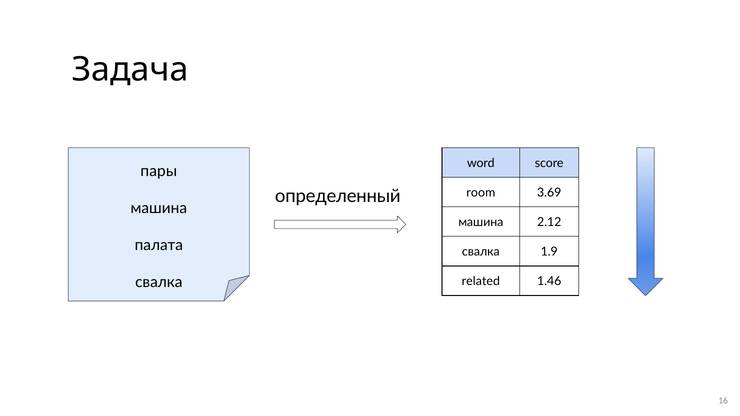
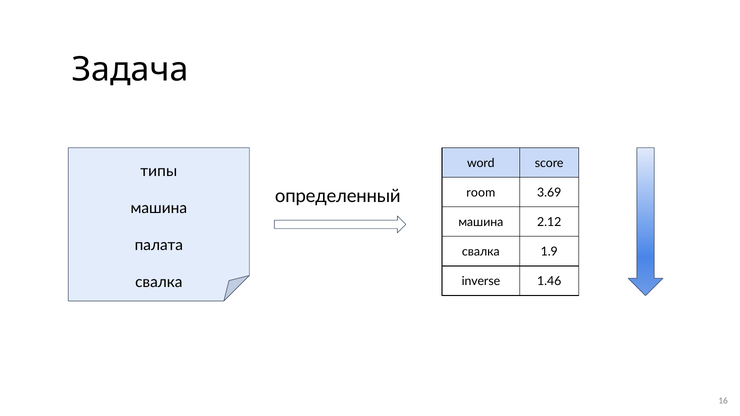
пары: пары -> типы
related: related -> inverse
